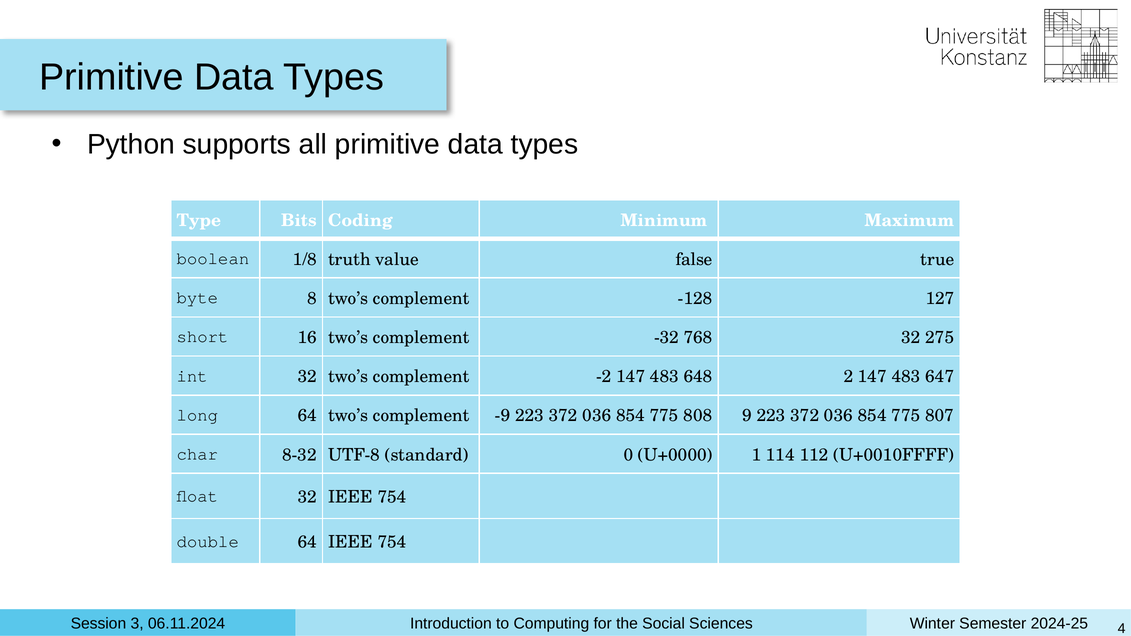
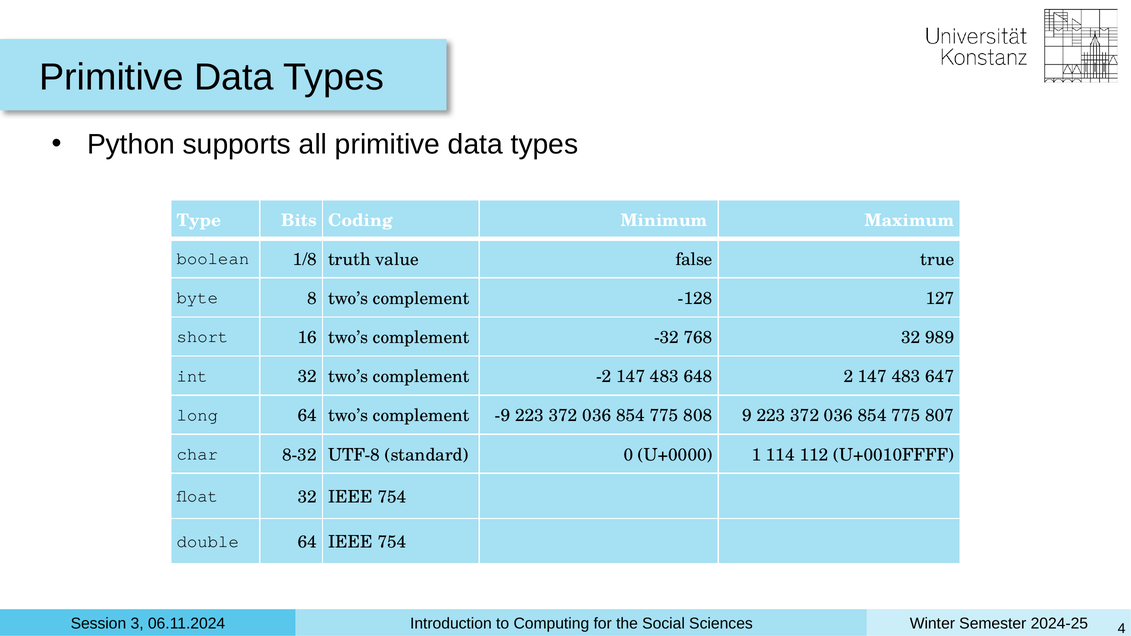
275: 275 -> 989
